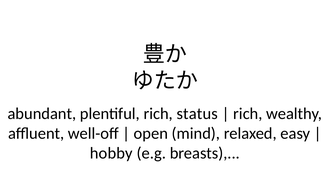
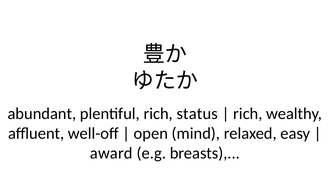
hobby: hobby -> award
